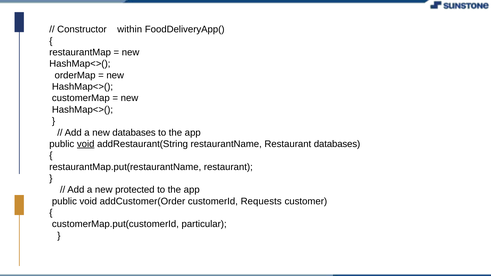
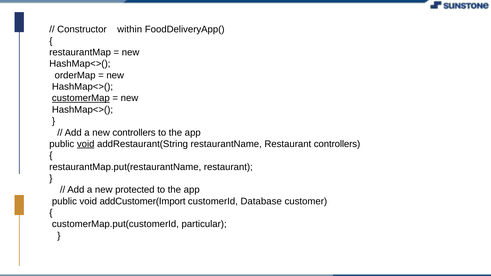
customerMap underline: none -> present
new databases: databases -> controllers
Restaurant databases: databases -> controllers
addCustomer(Order: addCustomer(Order -> addCustomer(Import
Requests: Requests -> Database
